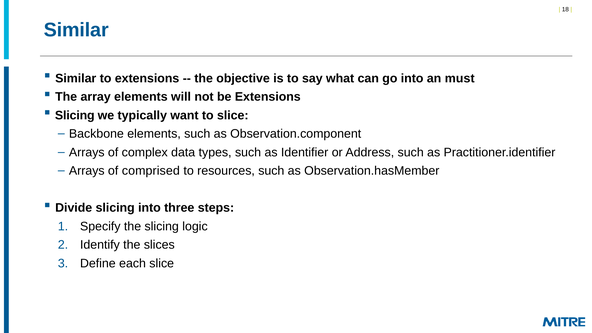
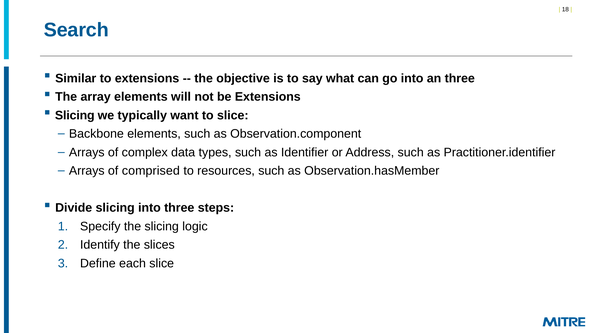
Similar at (76, 30): Similar -> Search
an must: must -> three
